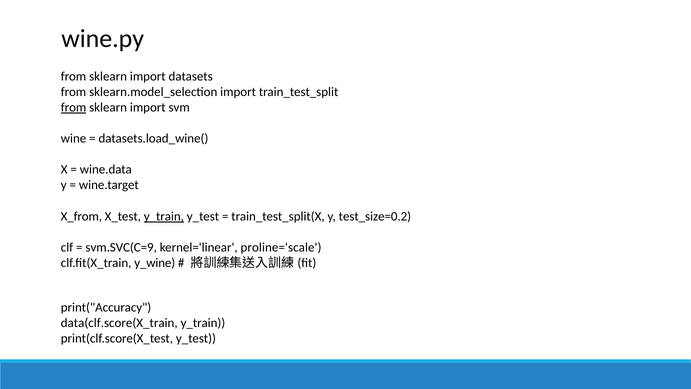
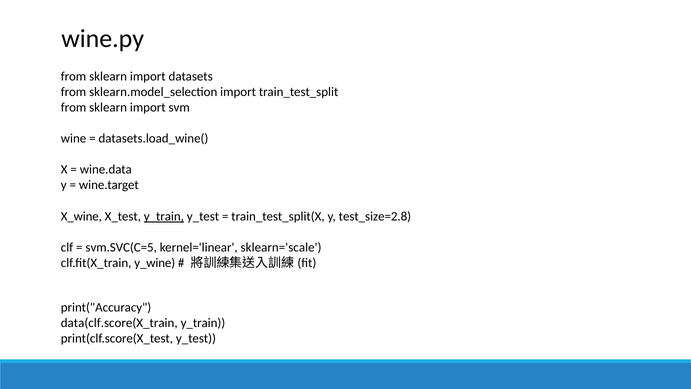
from at (74, 107) underline: present -> none
X_from: X_from -> X_wine
test_size=0.2: test_size=0.2 -> test_size=2.8
svm.SVC(C=9: svm.SVC(C=9 -> svm.SVC(C=5
proline='scale: proline='scale -> sklearn='scale
